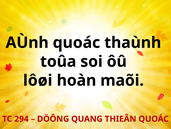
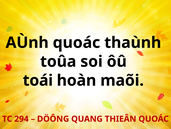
lôøi: lôøi -> toái
